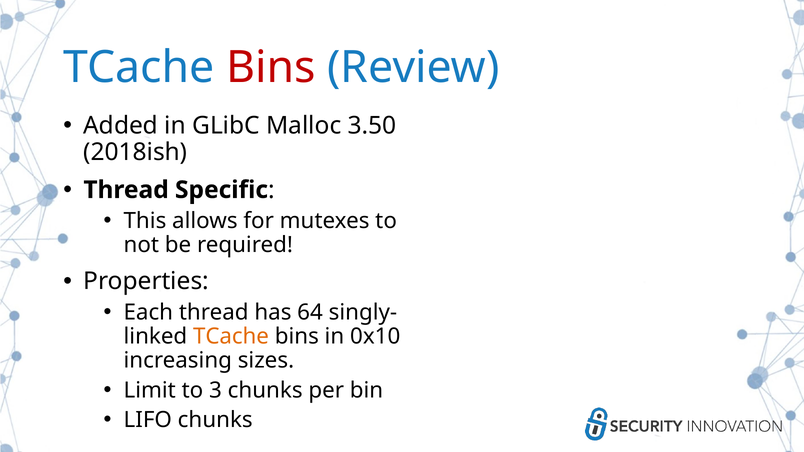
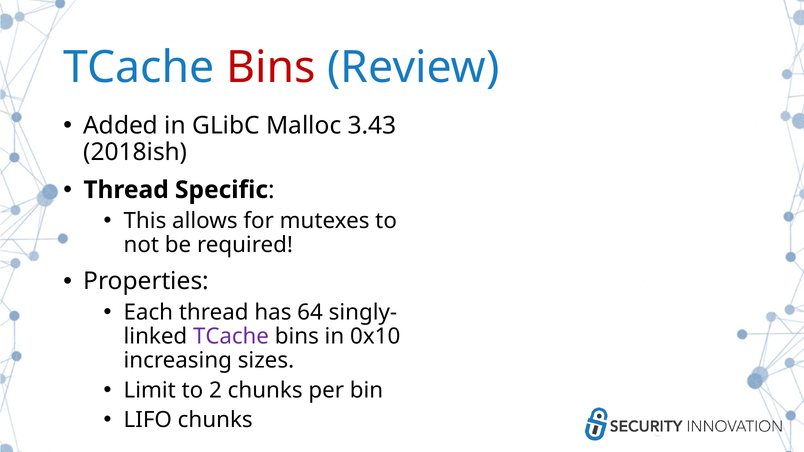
3.50: 3.50 -> 3.43
TCache at (231, 337) colour: orange -> purple
3: 3 -> 2
